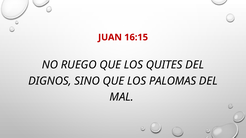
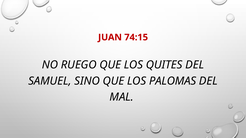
16:15: 16:15 -> 74:15
DIGNOS: DIGNOS -> SAMUEL
